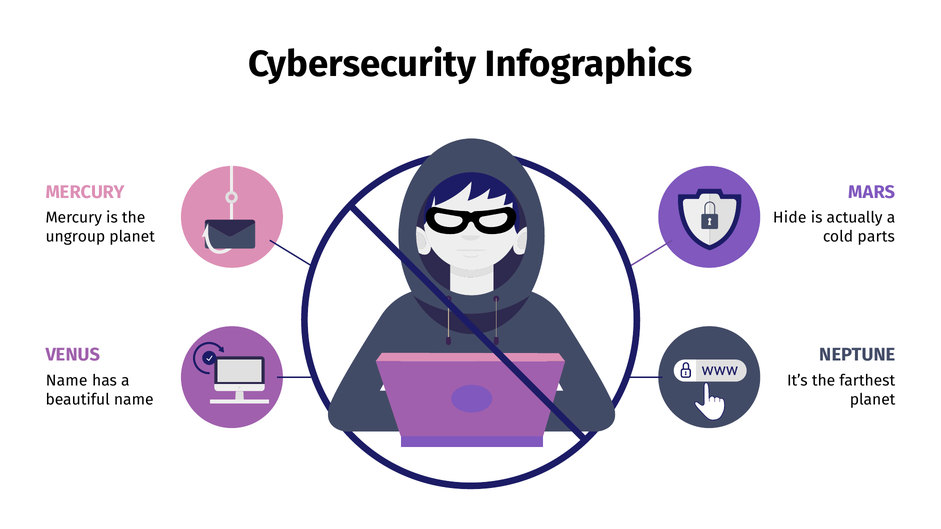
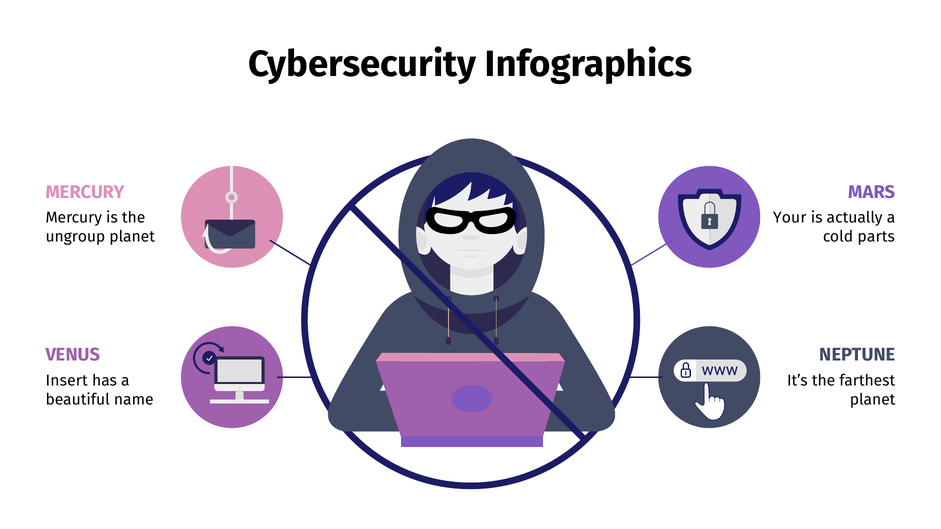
Hide: Hide -> Your
Name at (67, 381): Name -> Insert
